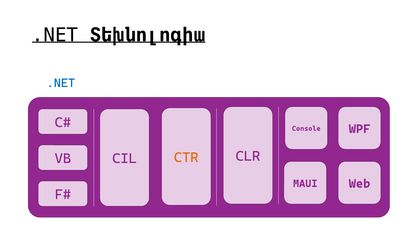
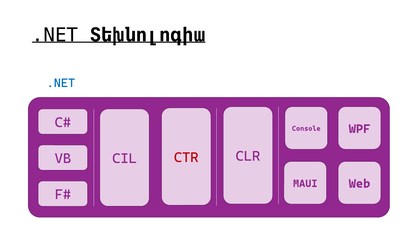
CTR colour: orange -> red
